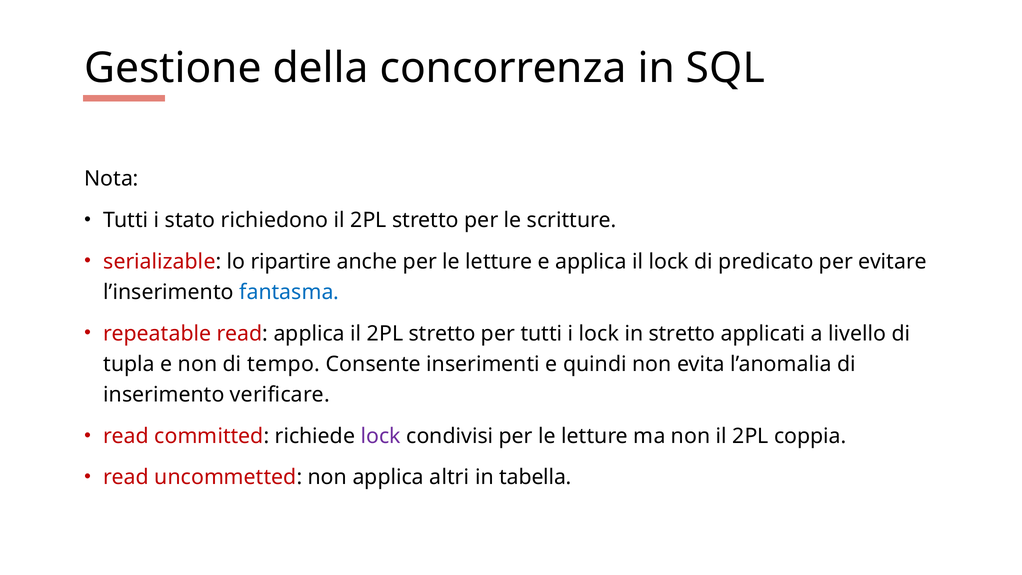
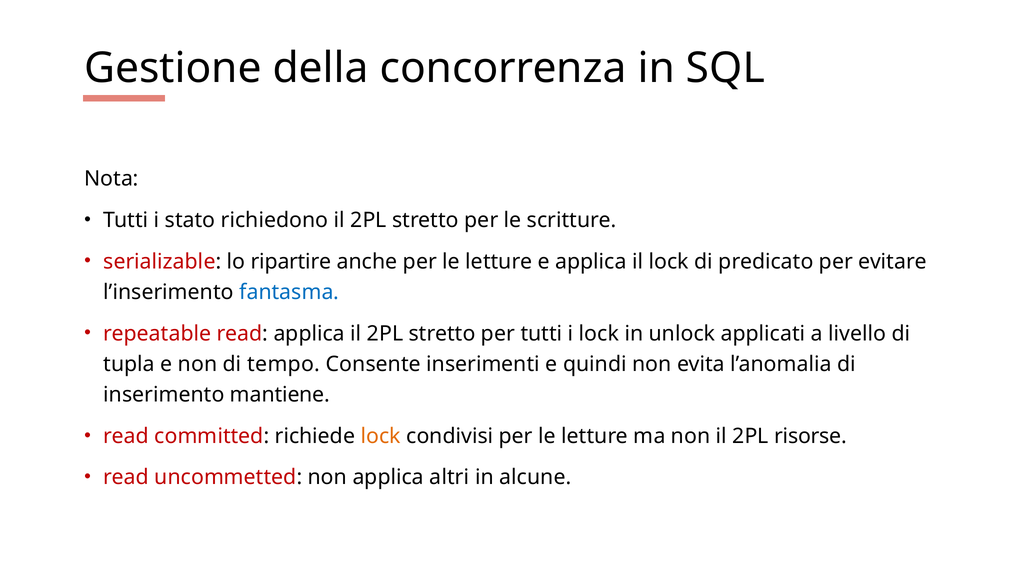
in stretto: stretto -> unlock
verificare: verificare -> mantiene
lock at (381, 436) colour: purple -> orange
coppia: coppia -> risorse
tabella: tabella -> alcune
